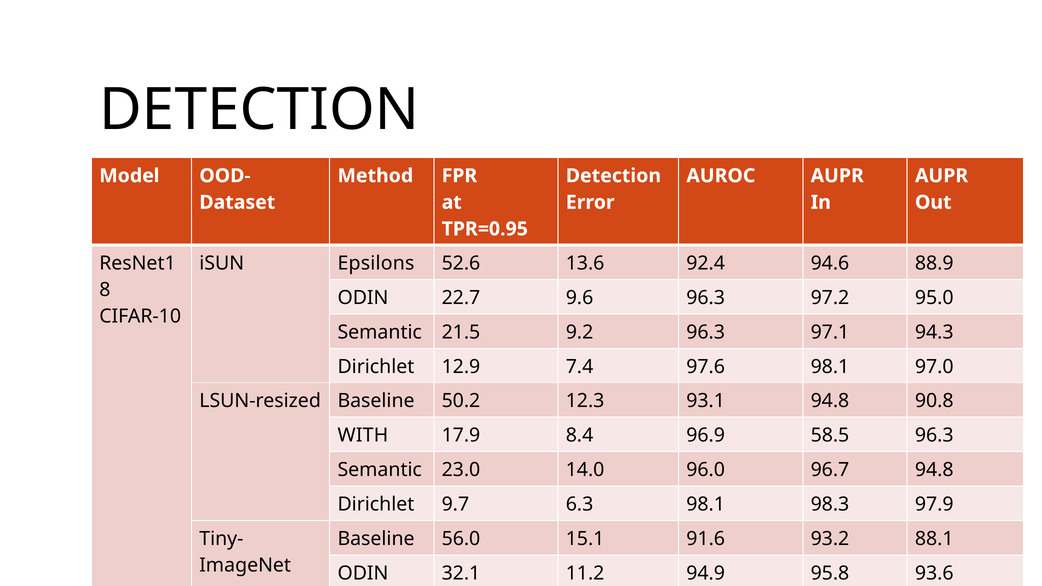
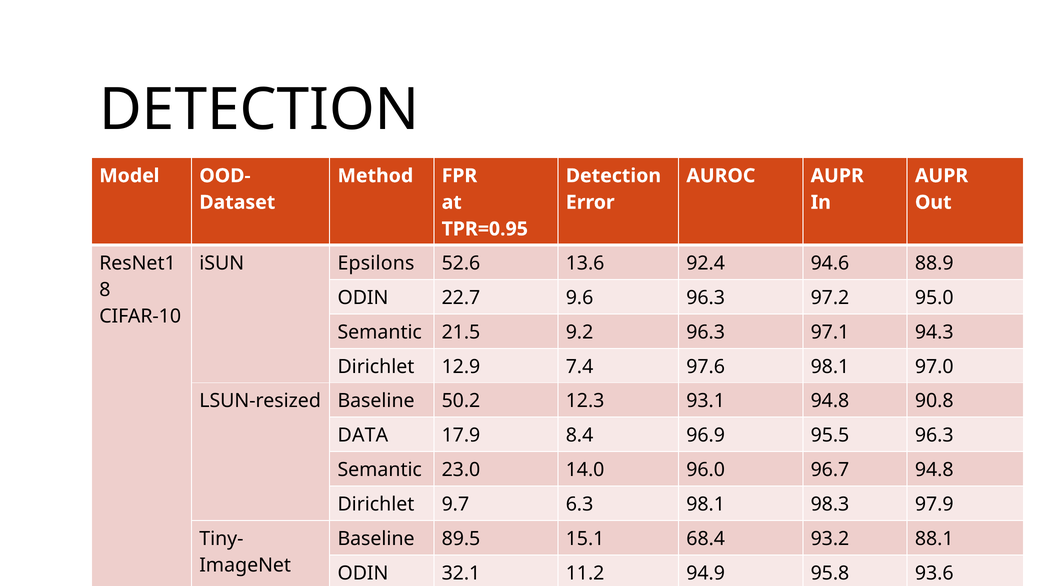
WITH: WITH -> DATA
58.5: 58.5 -> 95.5
56.0: 56.0 -> 89.5
91.6: 91.6 -> 68.4
